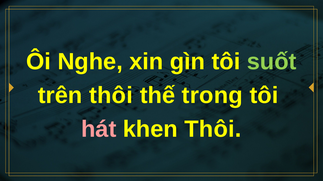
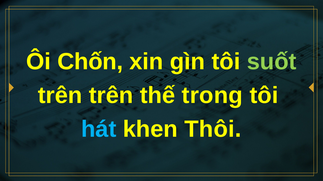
Nghe: Nghe -> Chốn
trên thôi: thôi -> trên
hát colour: pink -> light blue
